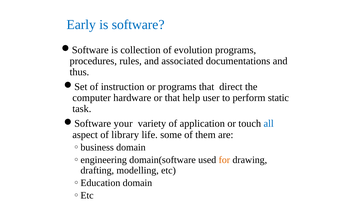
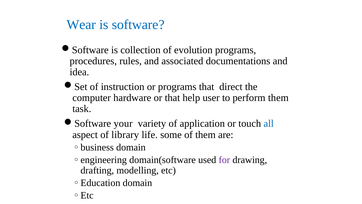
Early: Early -> Wear
thus: thus -> idea
perform static: static -> them
for colour: orange -> purple
